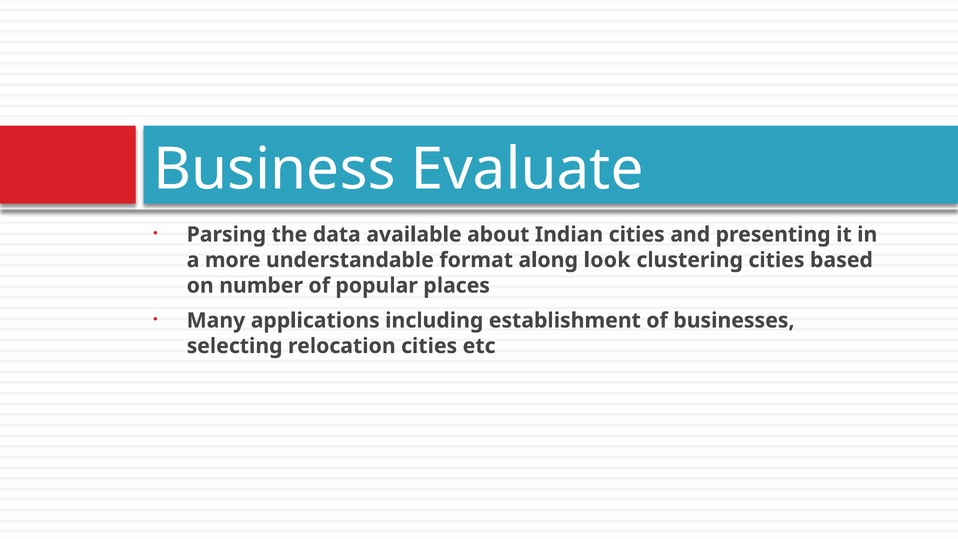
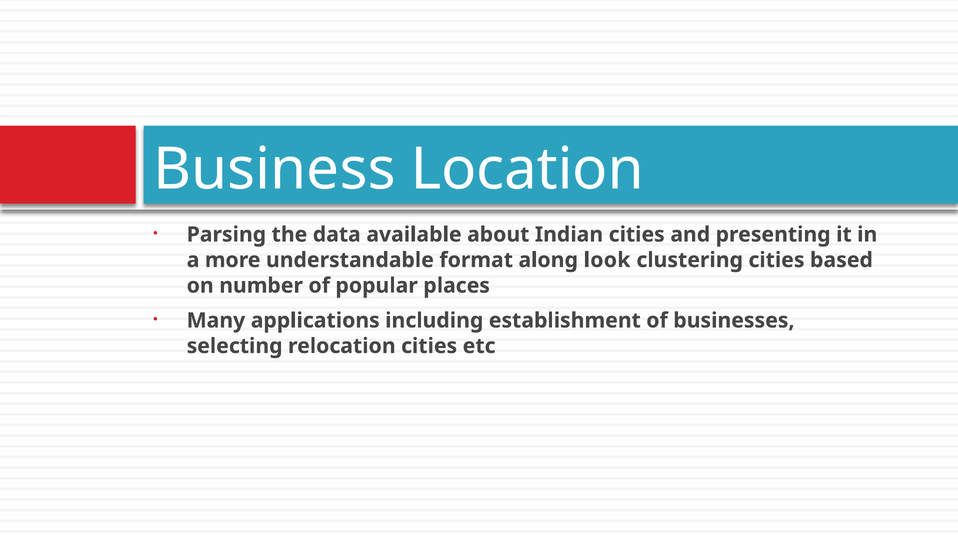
Evaluate: Evaluate -> Location
